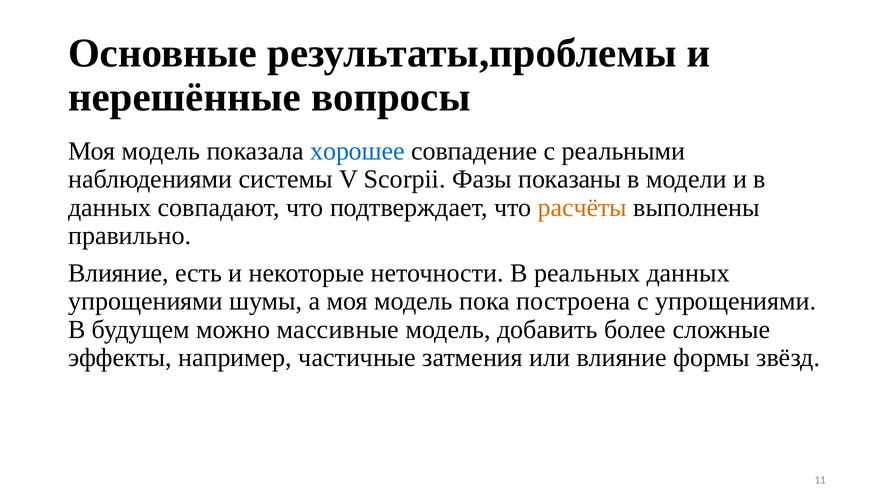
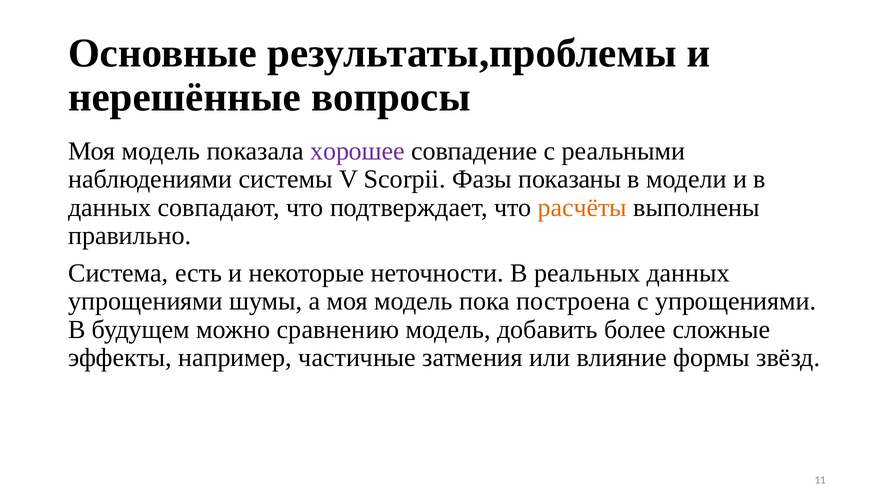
хорошее colour: blue -> purple
Влияние at (118, 273): Влияние -> Система
массивные: массивные -> сравнению
